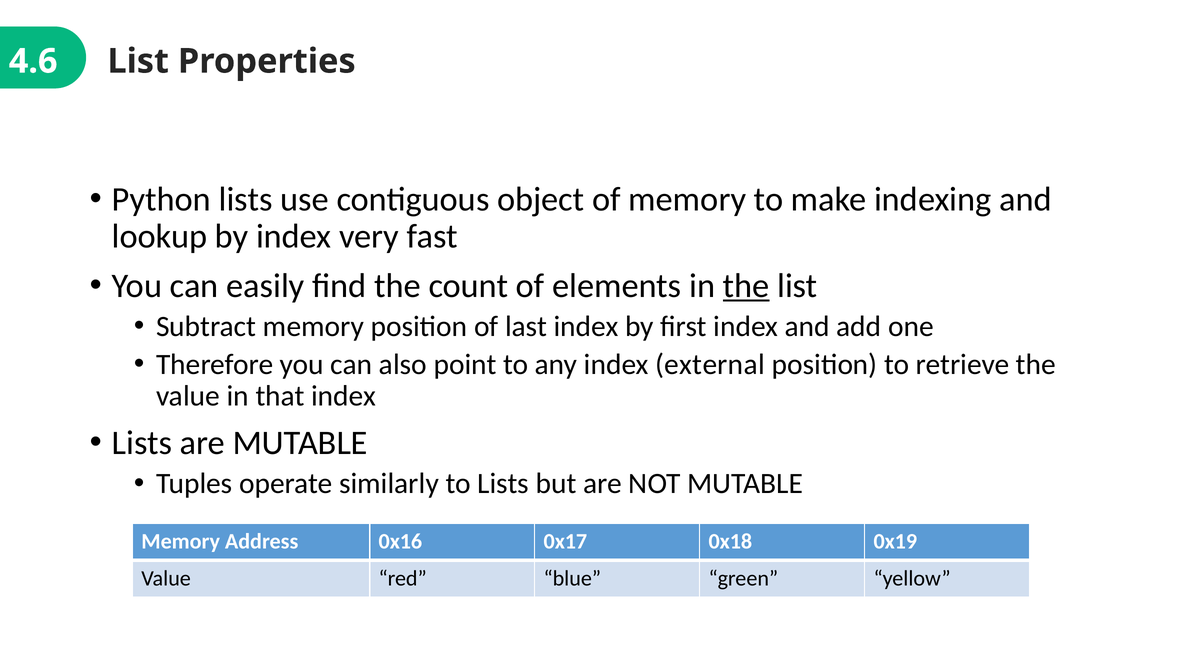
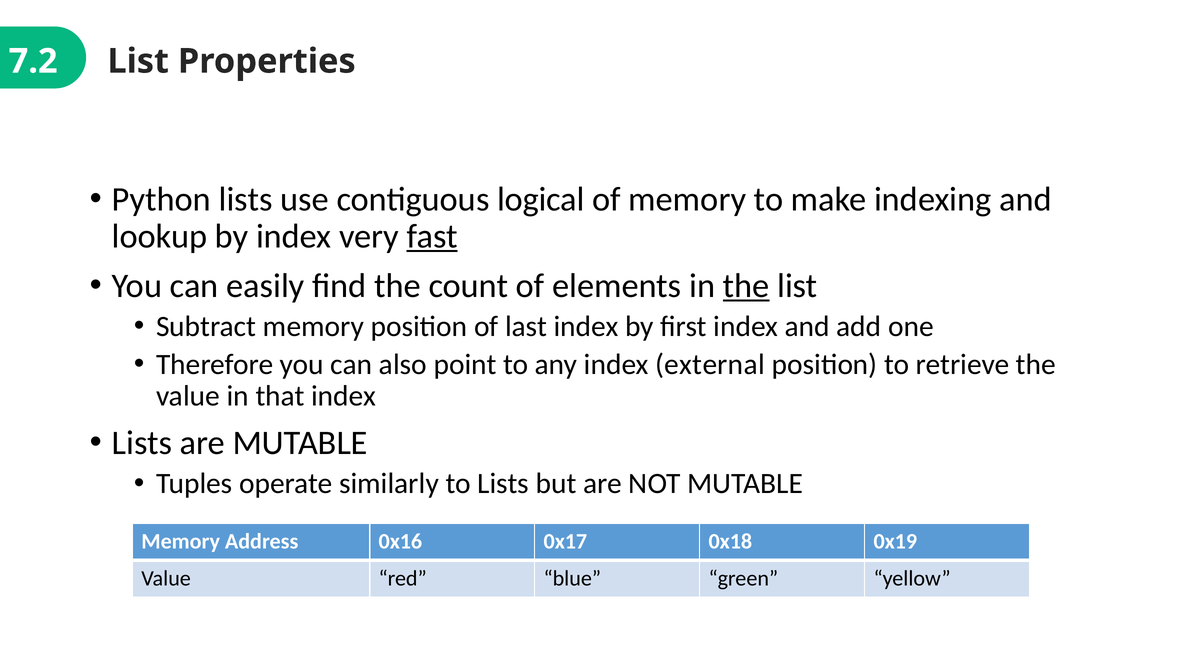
4.6: 4.6 -> 7.2
object: object -> logical
fast underline: none -> present
